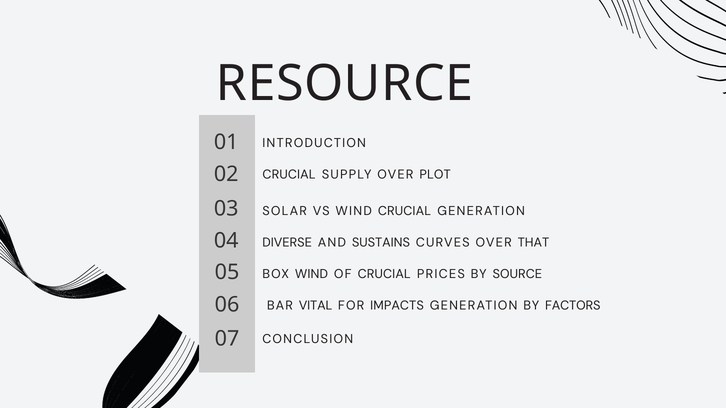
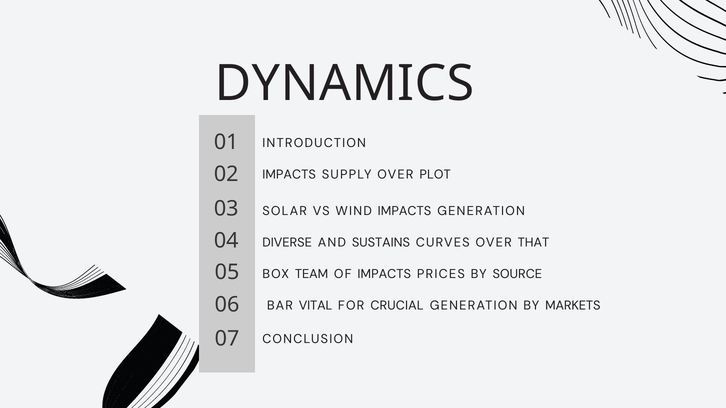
RESOURCE: RESOURCE -> DYNAMICS
CRUCIAL at (289, 175): CRUCIAL -> IMPACTS
WIND CRUCIAL: CRUCIAL -> IMPACTS
BOX WIND: WIND -> TEAM
OF CRUCIAL: CRUCIAL -> IMPACTS
IMPACTS: IMPACTS -> CRUCIAL
FACTORS: FACTORS -> MARKETS
